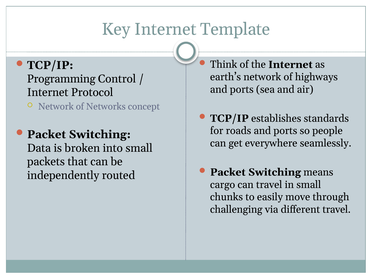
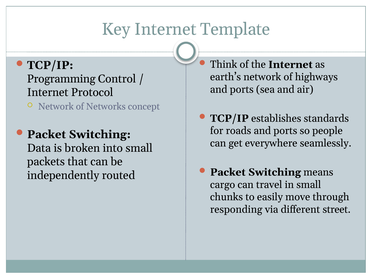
challenging: challenging -> responding
different travel: travel -> street
